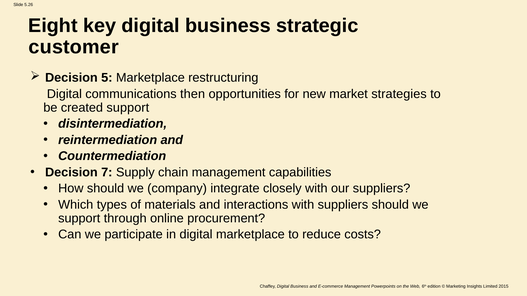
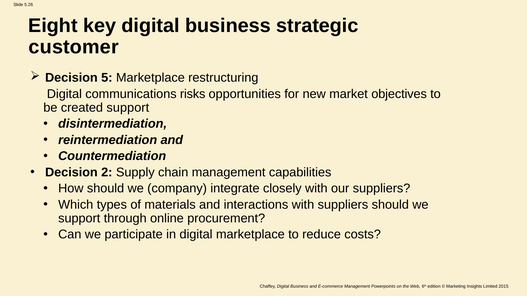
then: then -> risks
strategies: strategies -> objectives
7: 7 -> 2
